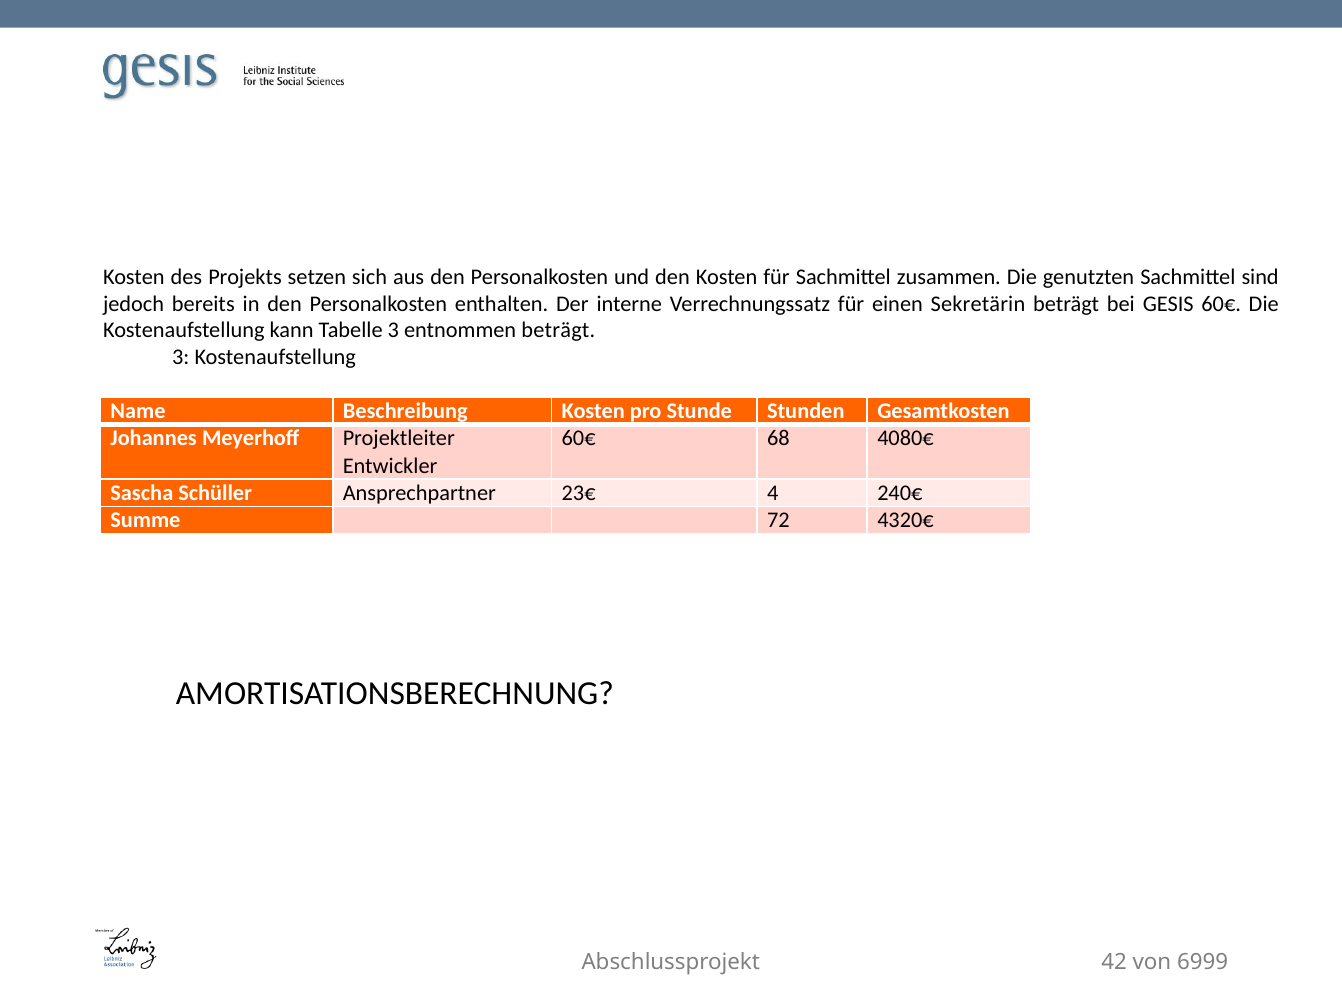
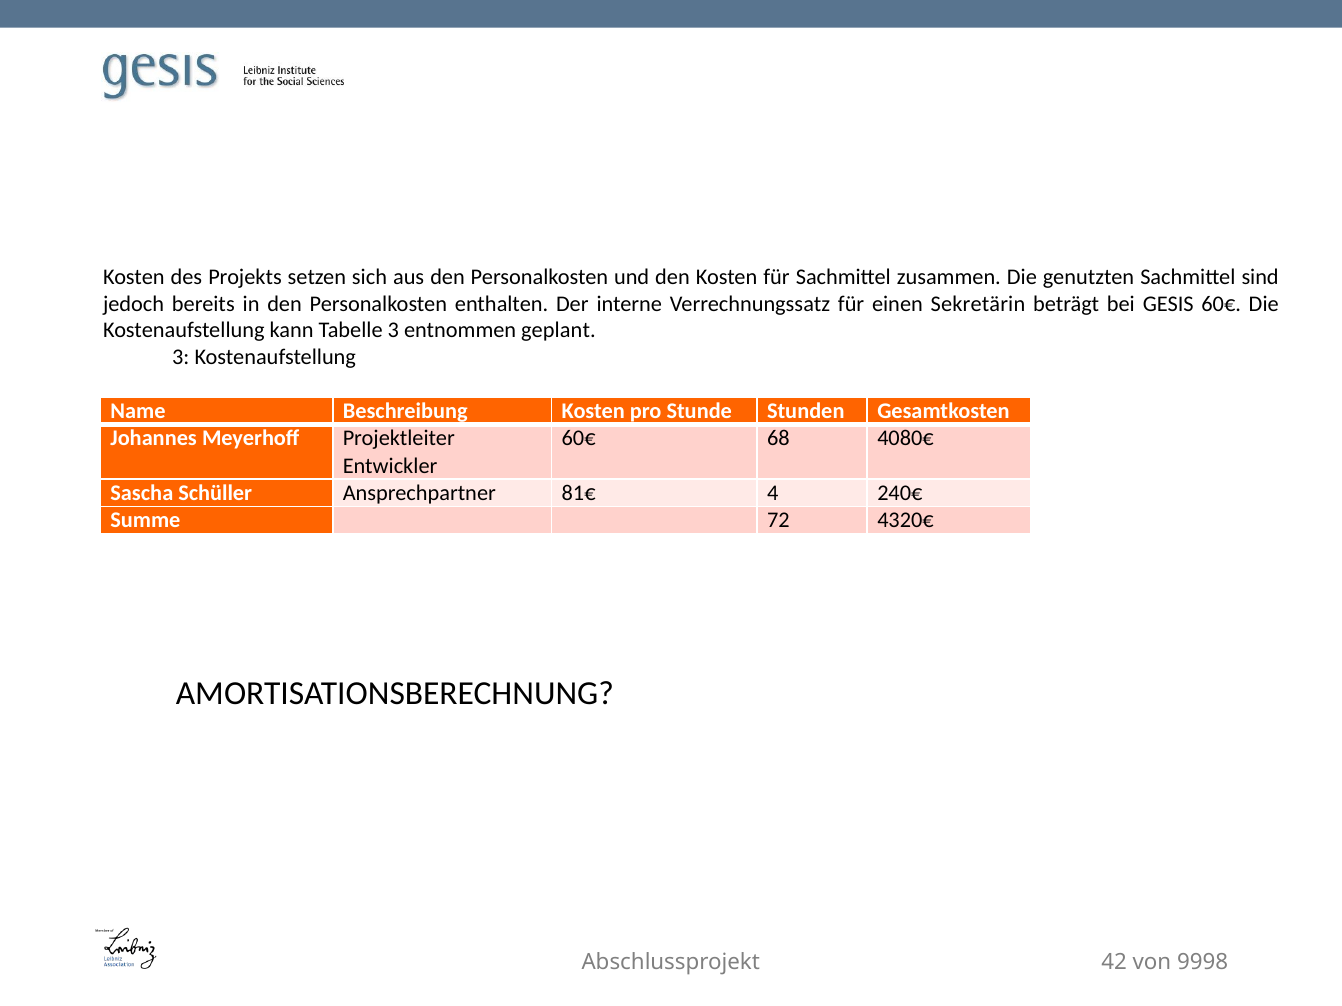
entnommen beträgt: beträgt -> geplant
23€: 23€ -> 81€
6999: 6999 -> 9998
